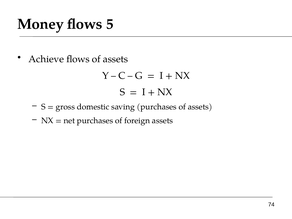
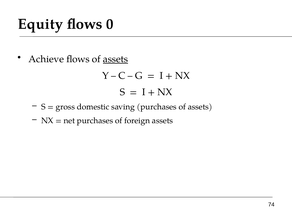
Money: Money -> Equity
5: 5 -> 0
assets at (115, 59) underline: none -> present
